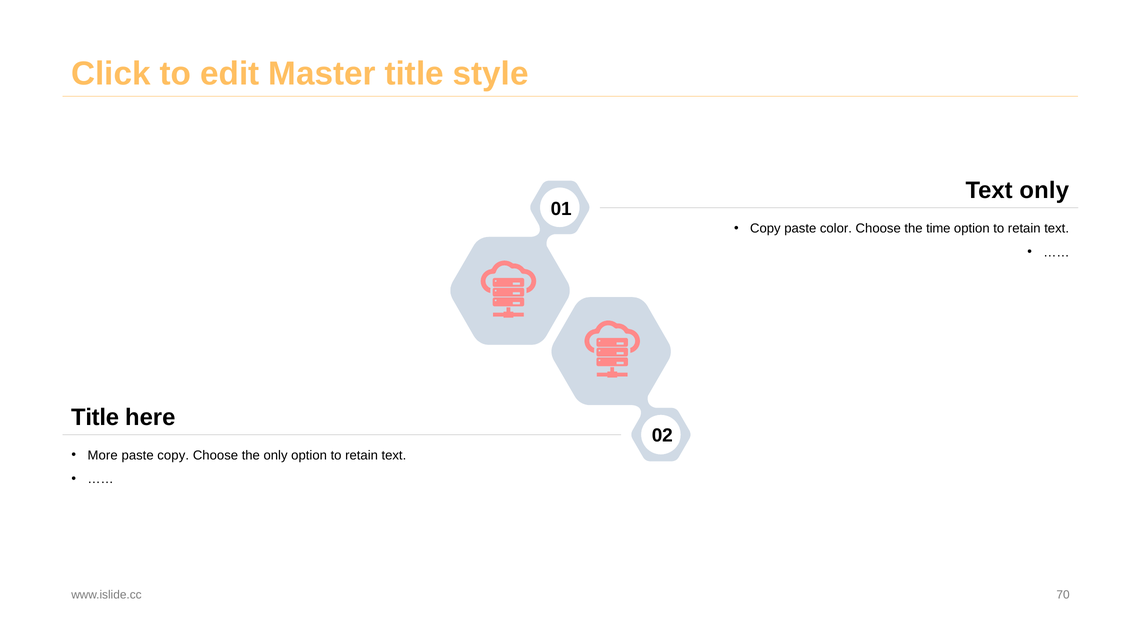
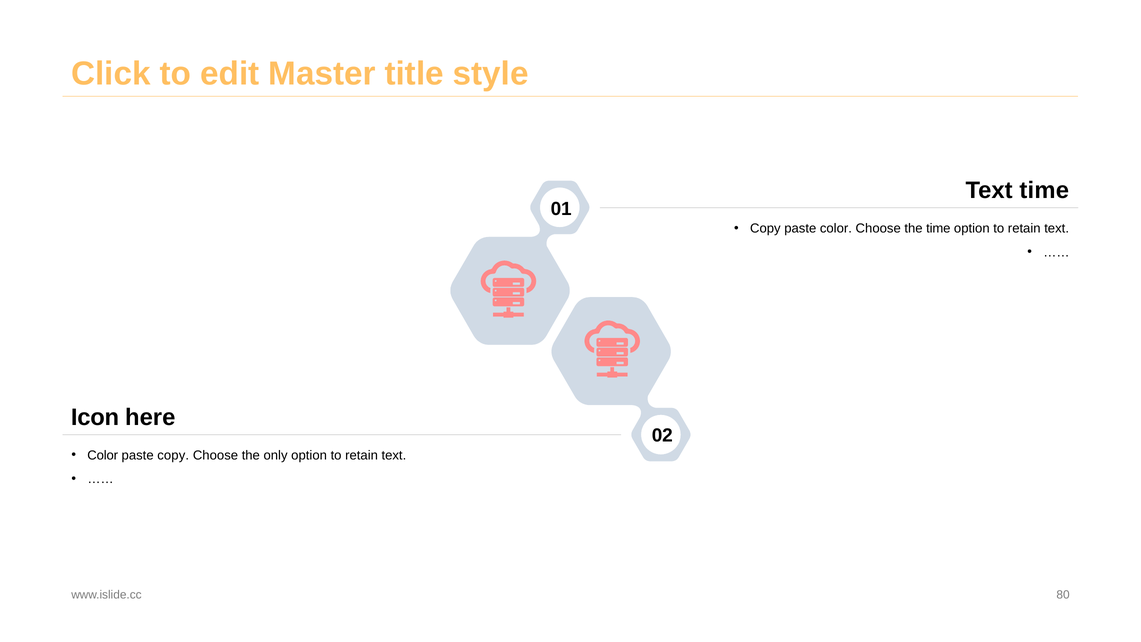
Text only: only -> time
Title at (95, 417): Title -> Icon
More at (103, 455): More -> Color
70: 70 -> 80
